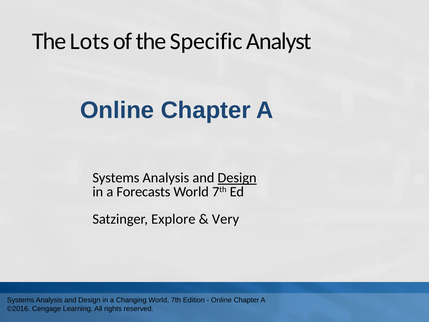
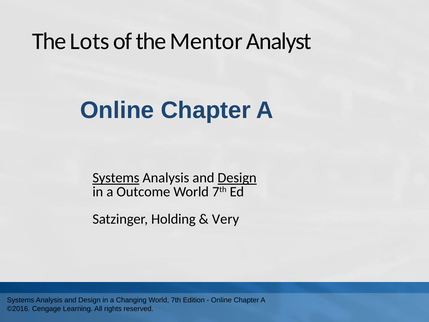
Specific: Specific -> Mentor
Systems at (116, 178) underline: none -> present
Forecasts: Forecasts -> Outcome
Explore: Explore -> Holding
